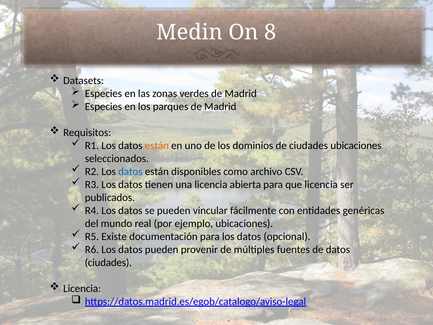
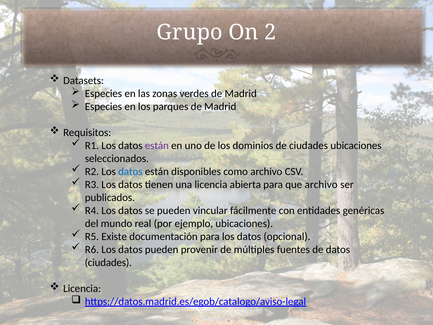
Medin: Medin -> Grupo
8: 8 -> 2
están at (157, 145) colour: orange -> purple
que licencia: licencia -> archivo
